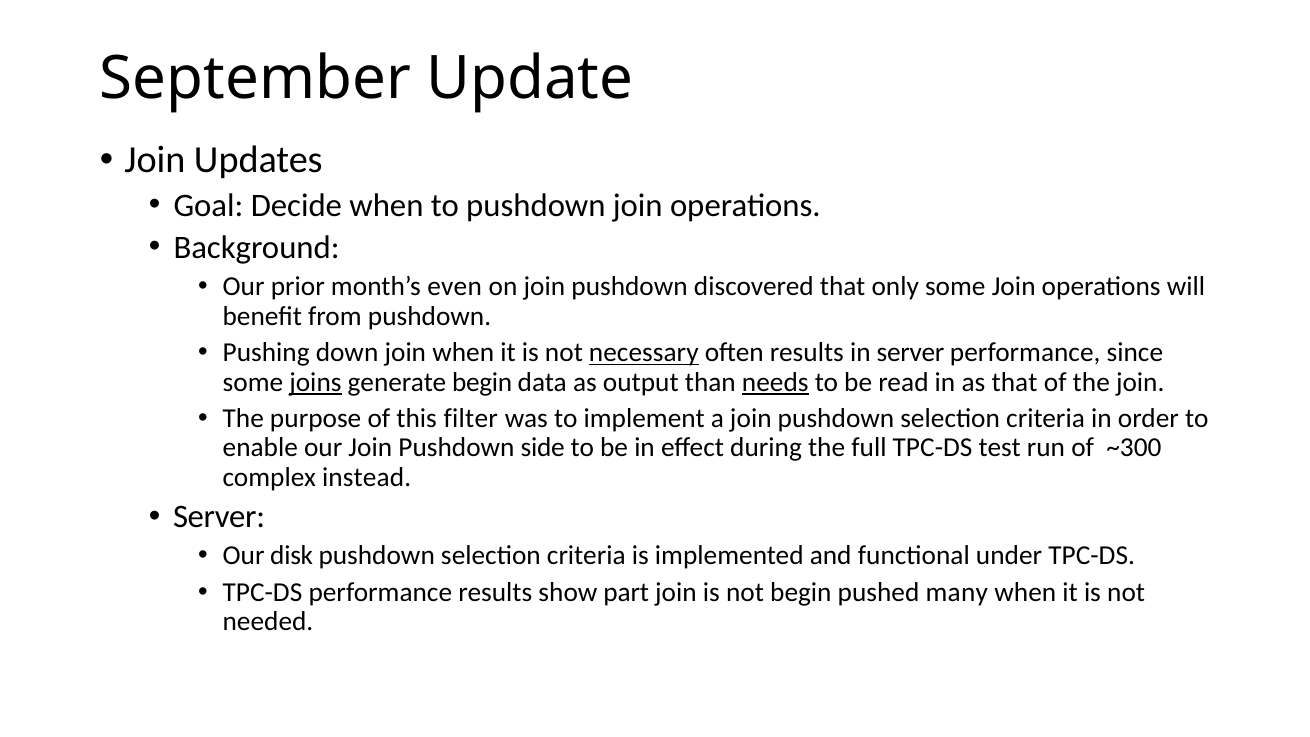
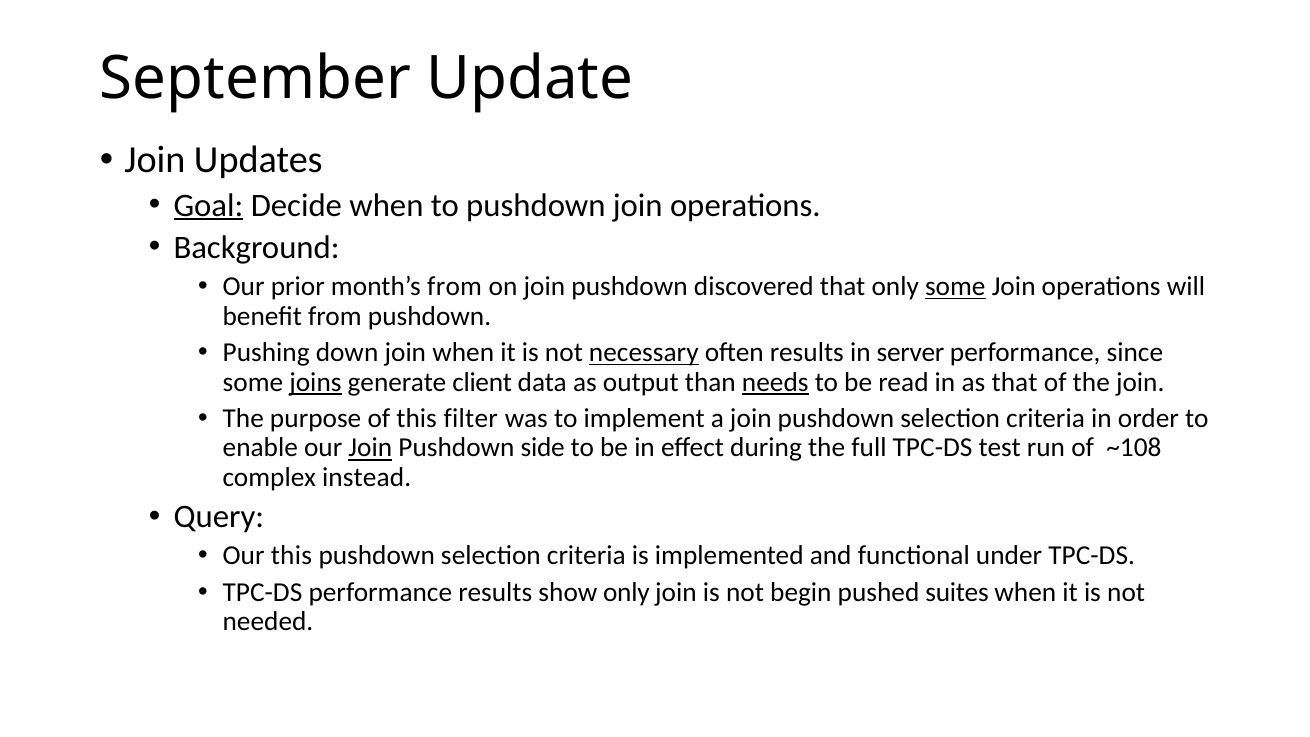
Goal underline: none -> present
month’s even: even -> from
some at (955, 287) underline: none -> present
generate begin: begin -> client
Join at (370, 448) underline: none -> present
~300: ~300 -> ~108
Server at (219, 517): Server -> Query
Our disk: disk -> this
show part: part -> only
many: many -> suites
